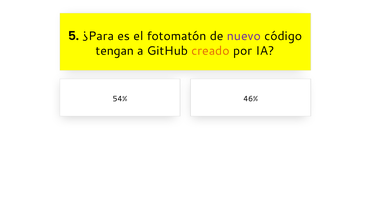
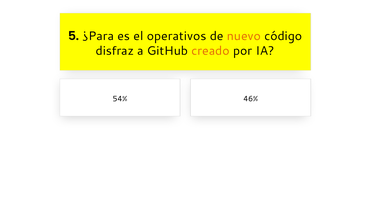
fotomatón: fotomatón -> operativos
nuevo colour: purple -> orange
tengan: tengan -> disfraz
